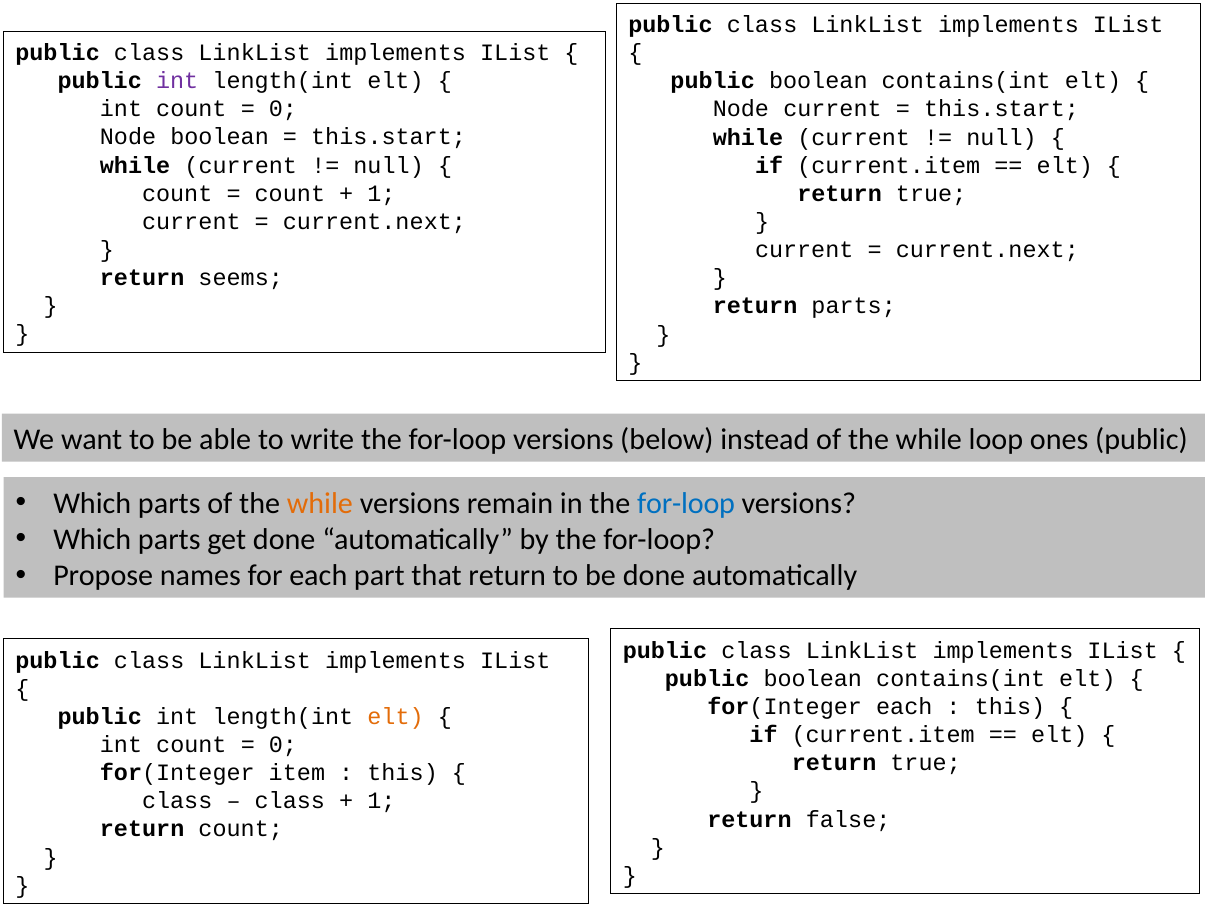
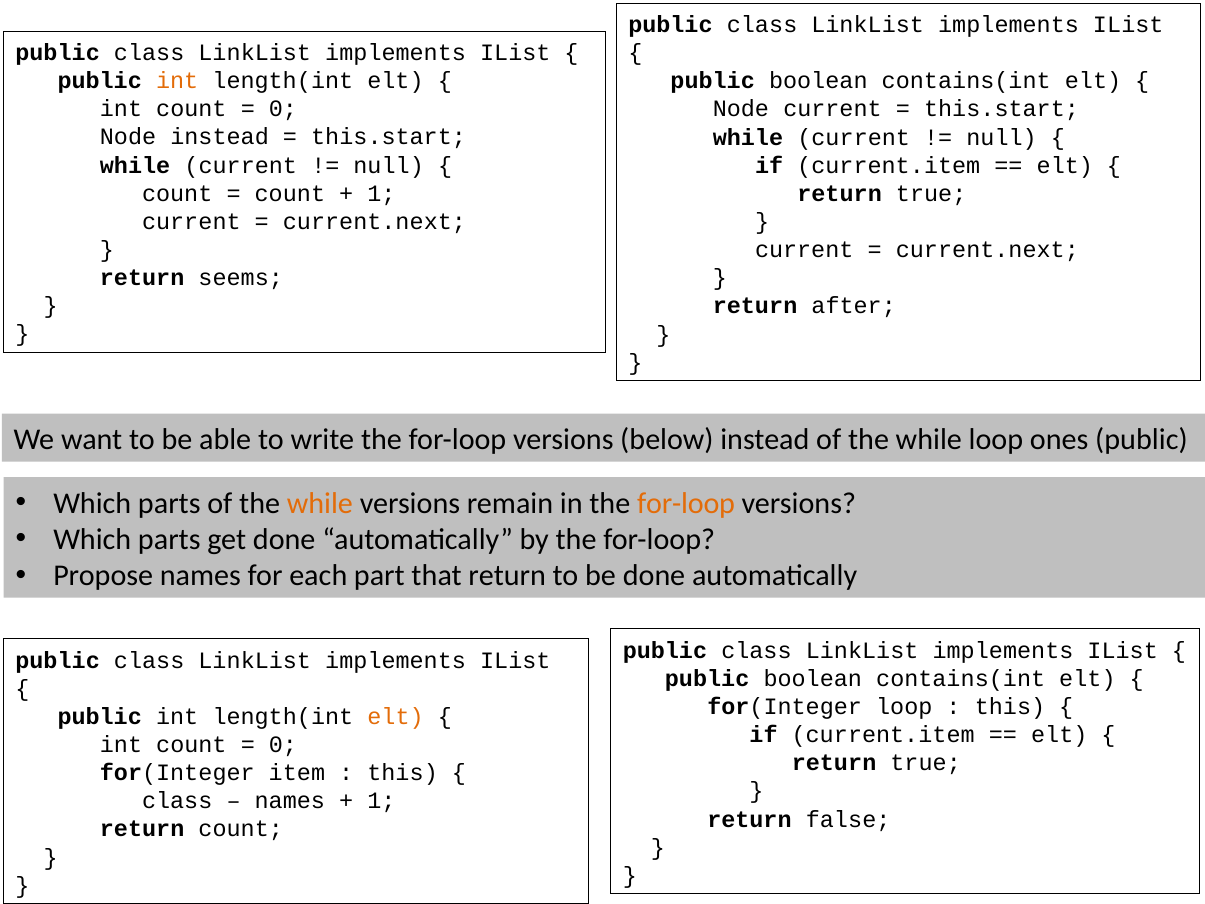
int at (177, 81) colour: purple -> orange
Node boolean: boolean -> instead
return parts: parts -> after
for-loop at (686, 503) colour: blue -> orange
for(Integer each: each -> loop
class at (290, 801): class -> names
